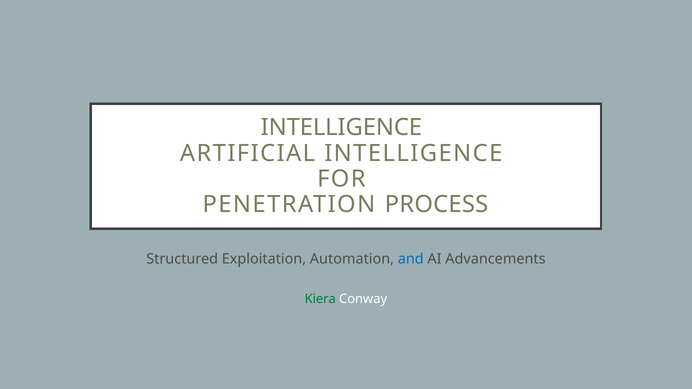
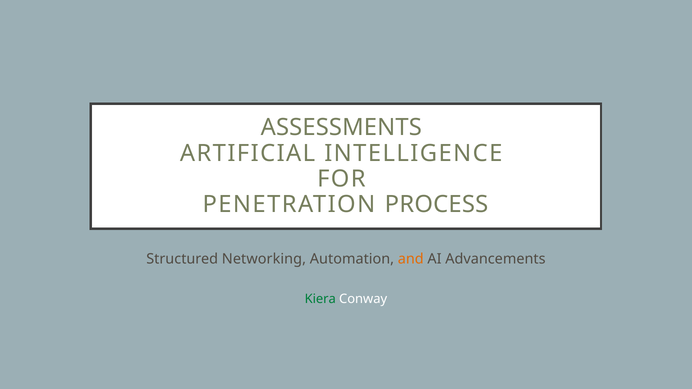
INTELLIGENCE at (341, 128): INTELLIGENCE -> ASSESSMENTS
Exploitation: Exploitation -> Networking
and colour: blue -> orange
